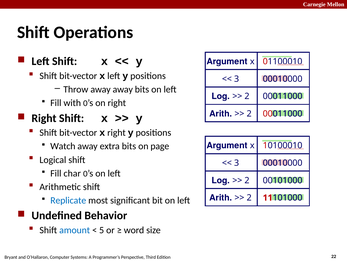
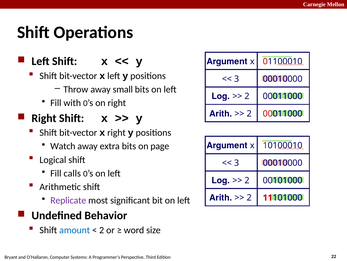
away away: away -> small
char: char -> calls
Replicate colour: blue -> purple
5 at (102, 230): 5 -> 2
